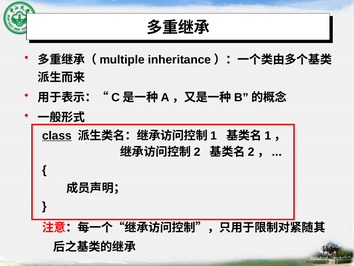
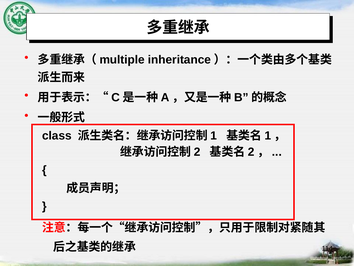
class underline: present -> none
